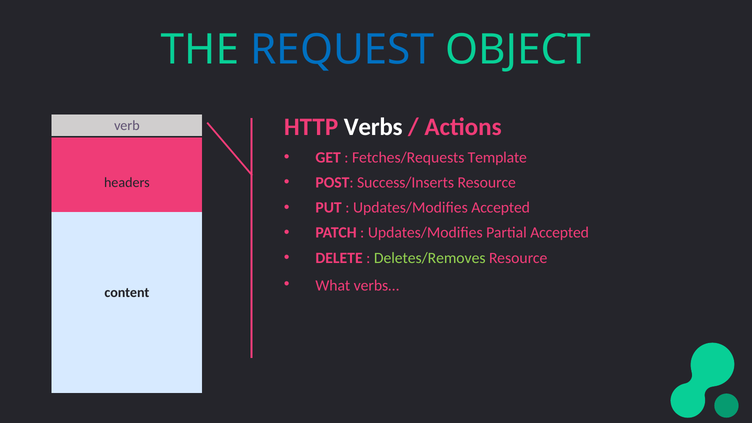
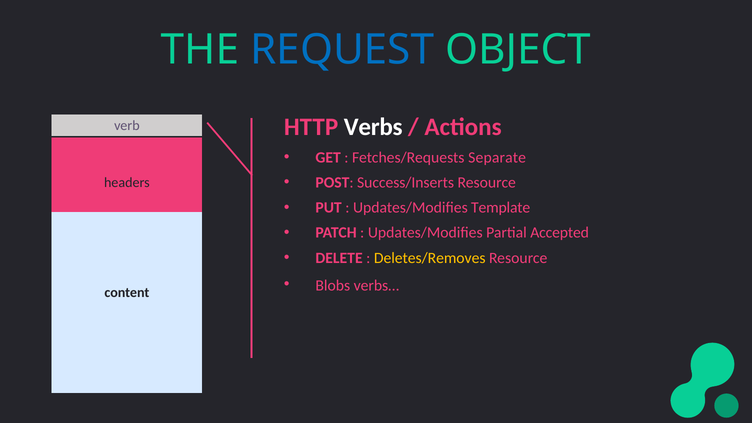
Template: Template -> Separate
Updates/Modifies Accepted: Accepted -> Template
Deletes/Removes colour: light green -> yellow
What: What -> Blobs
